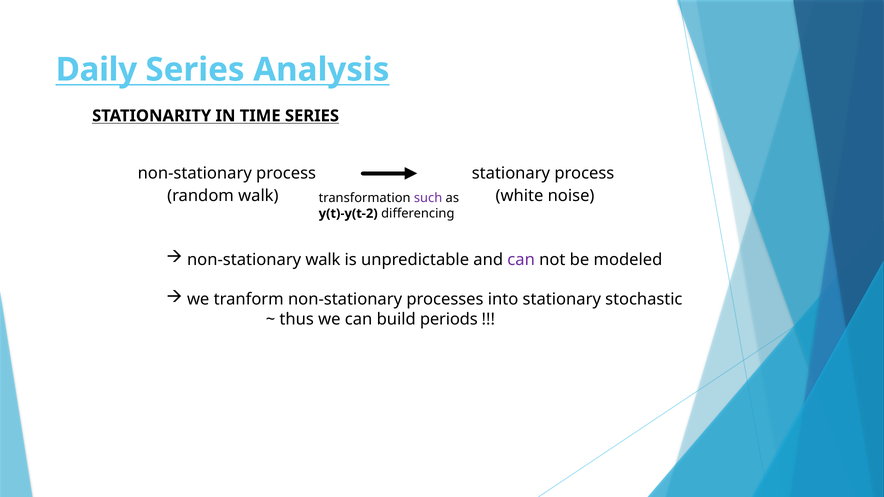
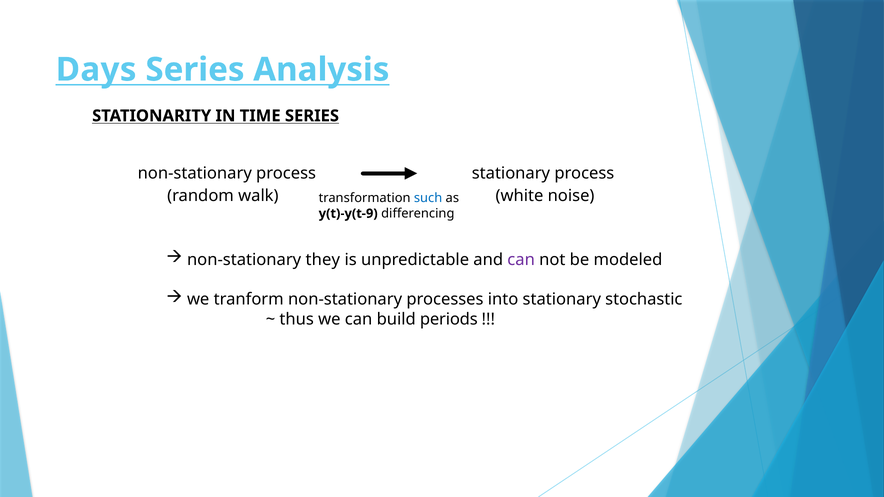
Daily: Daily -> Days
such colour: purple -> blue
y(t)-y(t-2: y(t)-y(t-2 -> y(t)-y(t-9
non-stationary walk: walk -> they
